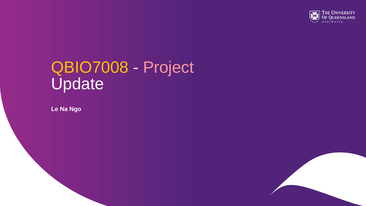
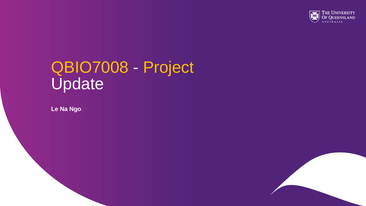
Project colour: pink -> yellow
